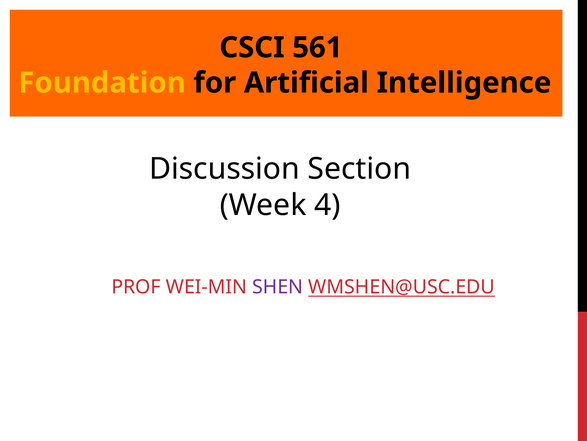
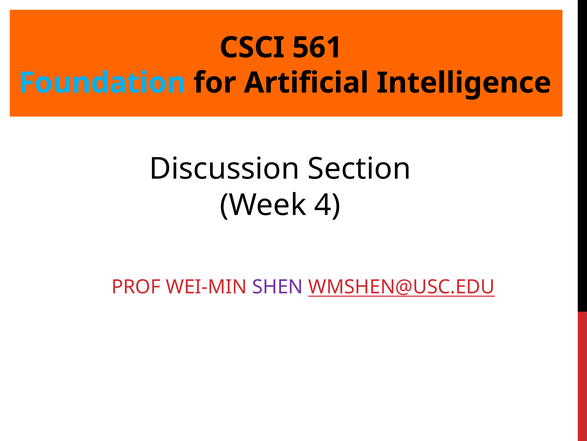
Foundation colour: yellow -> light blue
